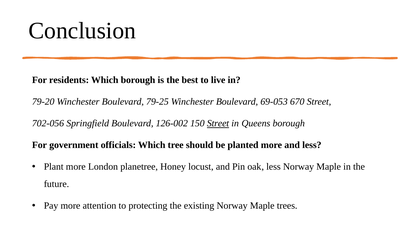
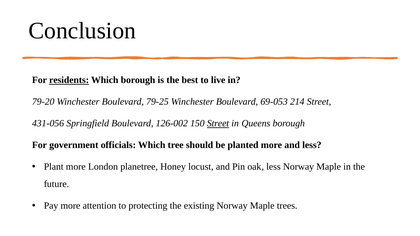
residents underline: none -> present
670: 670 -> 214
702-056: 702-056 -> 431-056
